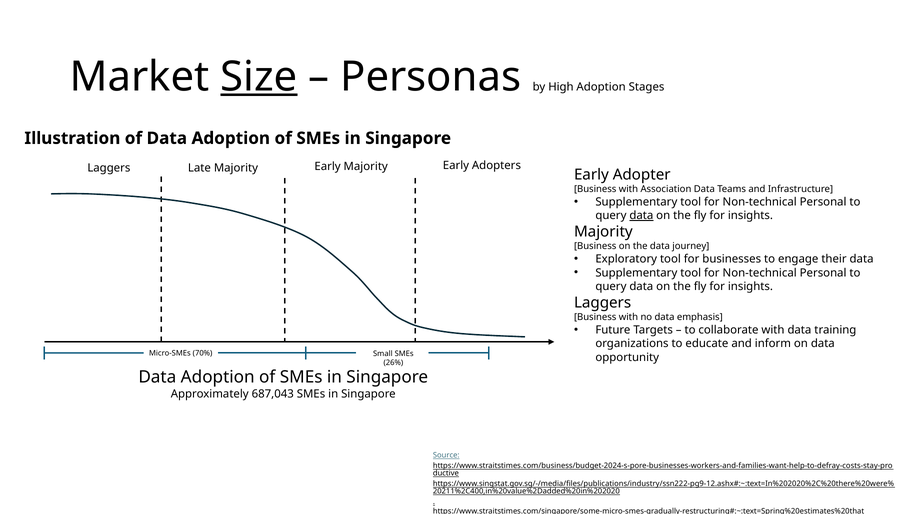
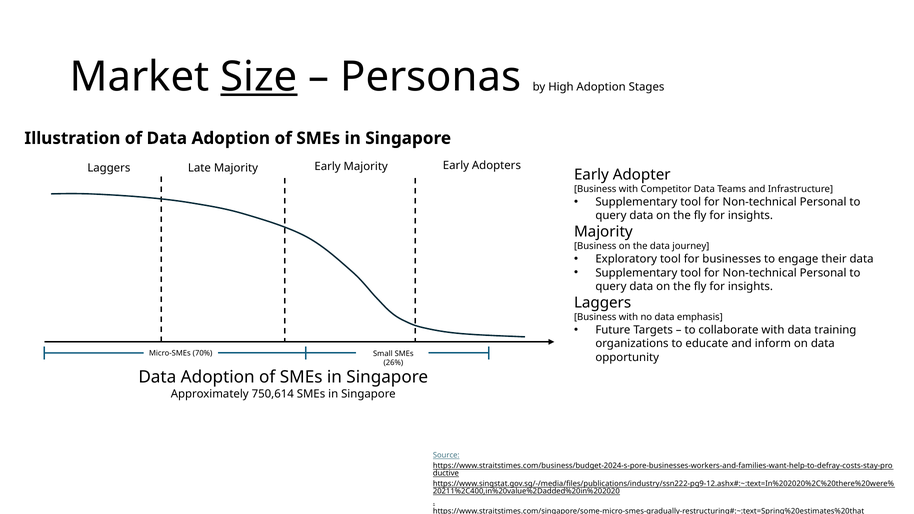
Association: Association -> Competitor
data at (641, 216) underline: present -> none
687,043: 687,043 -> 750,614
